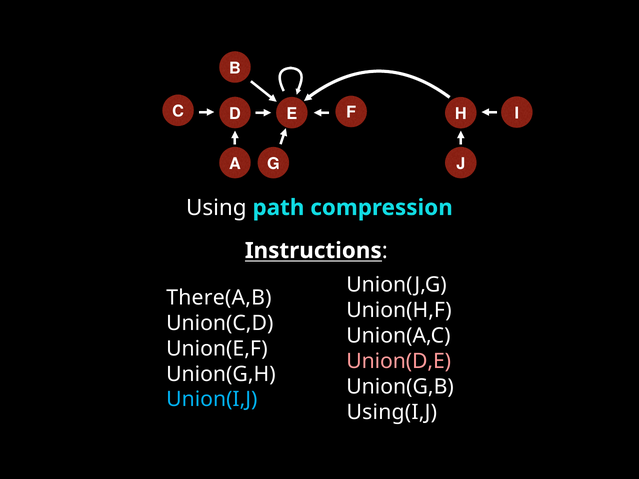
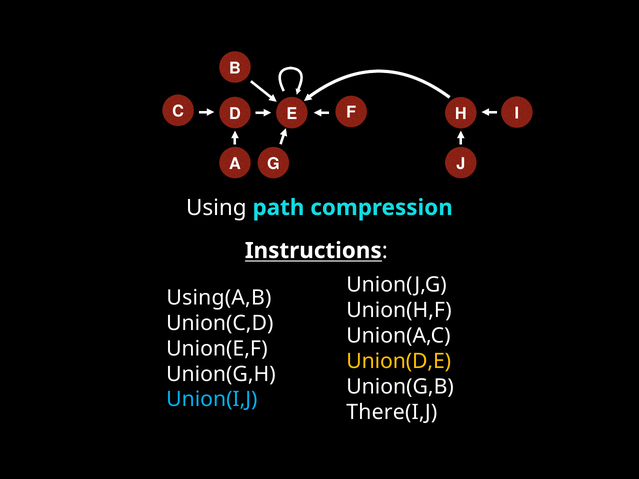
There(A,B: There(A,B -> Using(A,B
Union(D,E colour: pink -> yellow
Using(I,J: Using(I,J -> There(I,J
